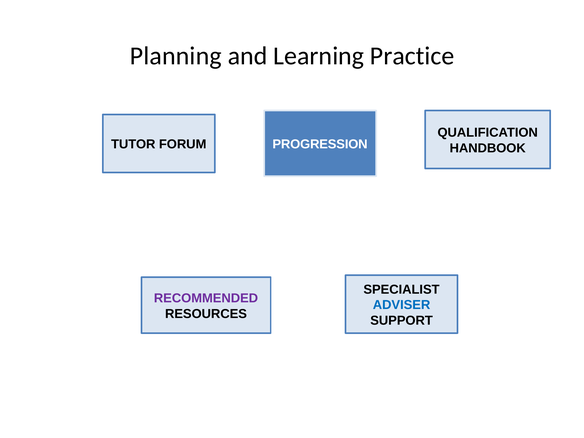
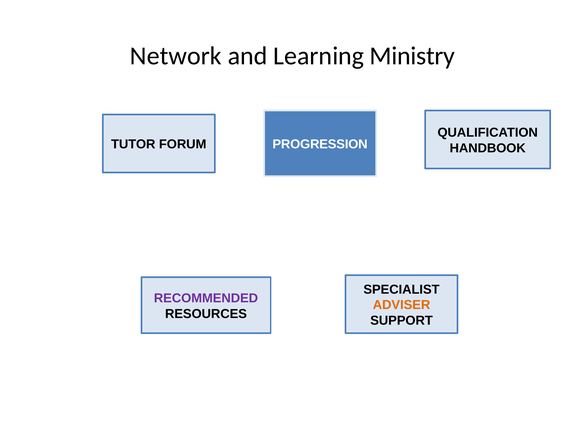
Planning: Planning -> Network
Practice: Practice -> Ministry
ADVISER colour: blue -> orange
